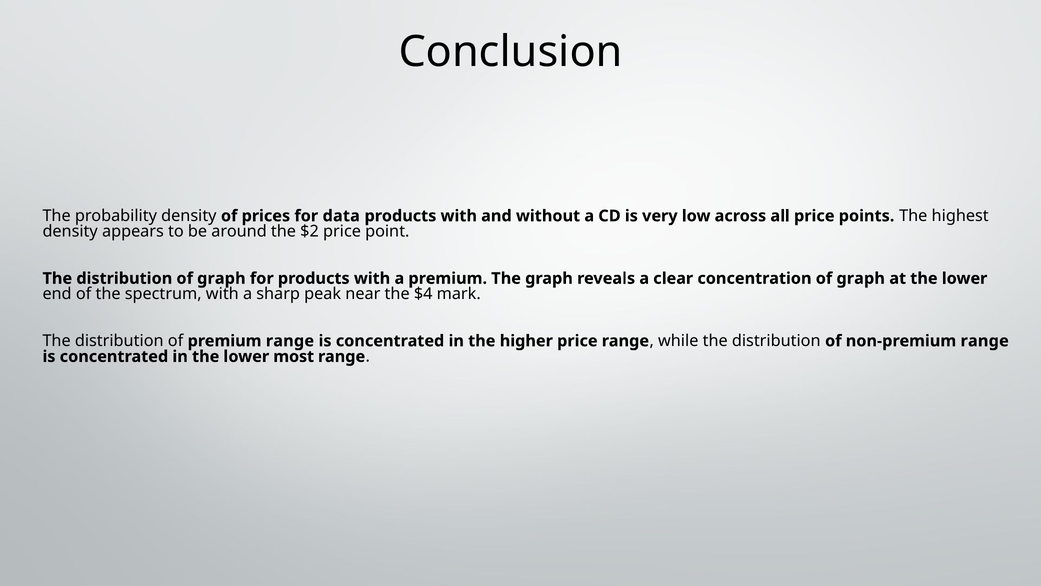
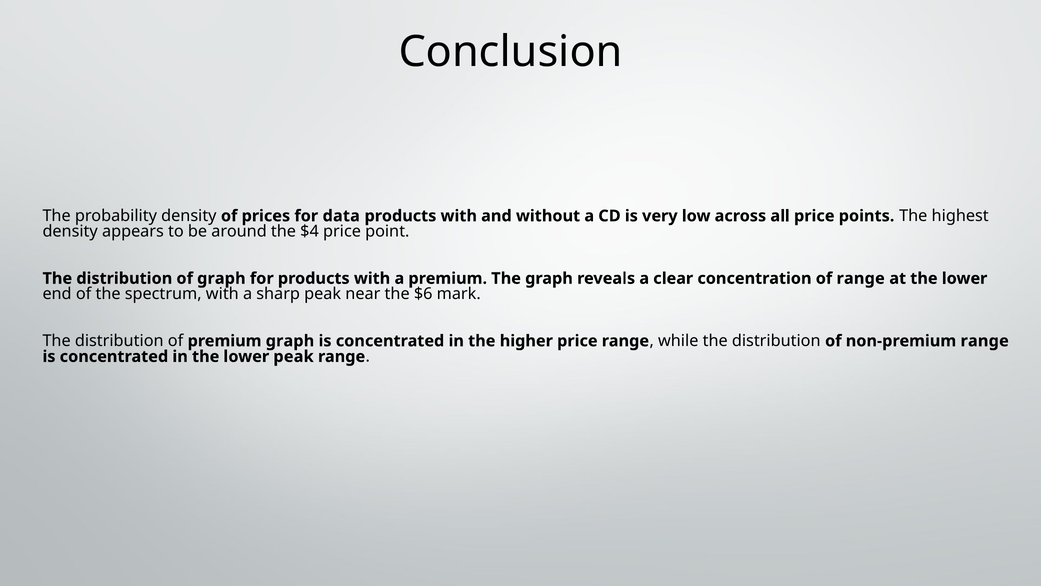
$2: $2 -> $4
concentration of graph: graph -> range
$4: $4 -> $6
premium range: range -> graph
lower most: most -> peak
